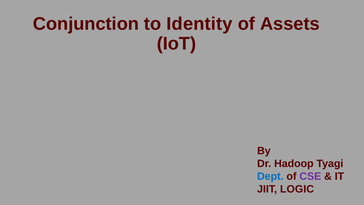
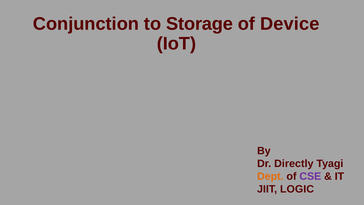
Identity: Identity -> Storage
Assets: Assets -> Device
Hadoop: Hadoop -> Directly
Dept colour: blue -> orange
